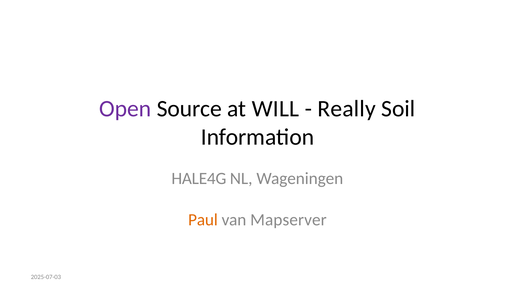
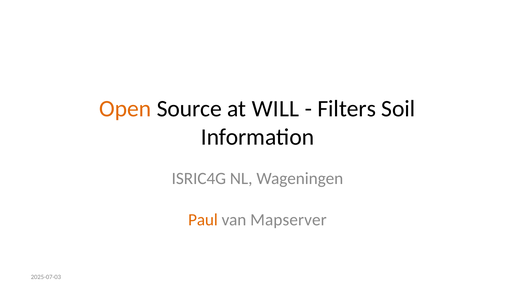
Open colour: purple -> orange
Really: Really -> Filters
HALE4G: HALE4G -> ISRIC4G
